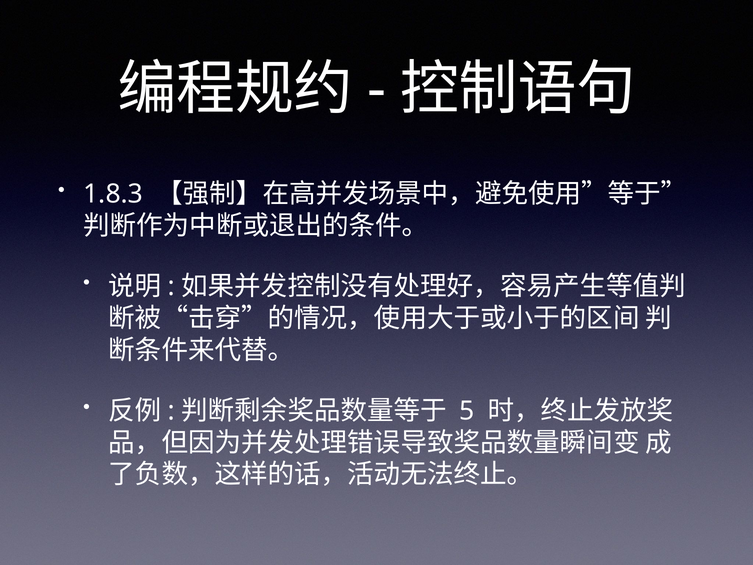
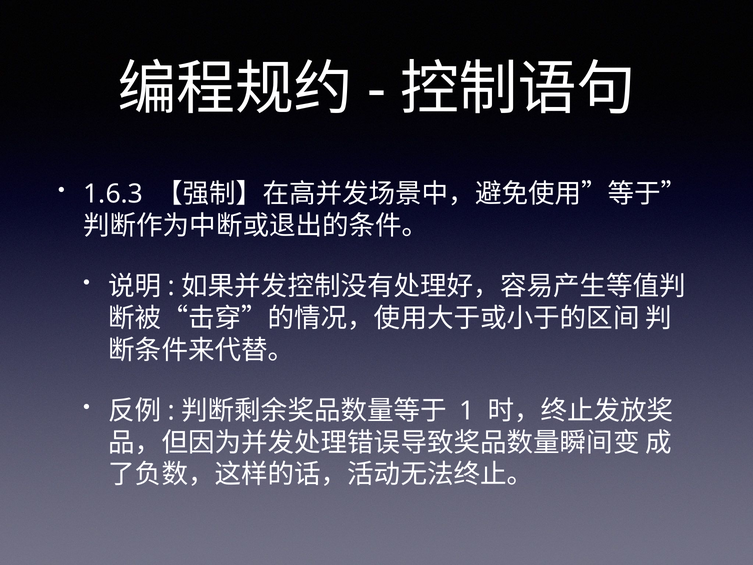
1.8.3: 1.8.3 -> 1.6.3
5: 5 -> 1
